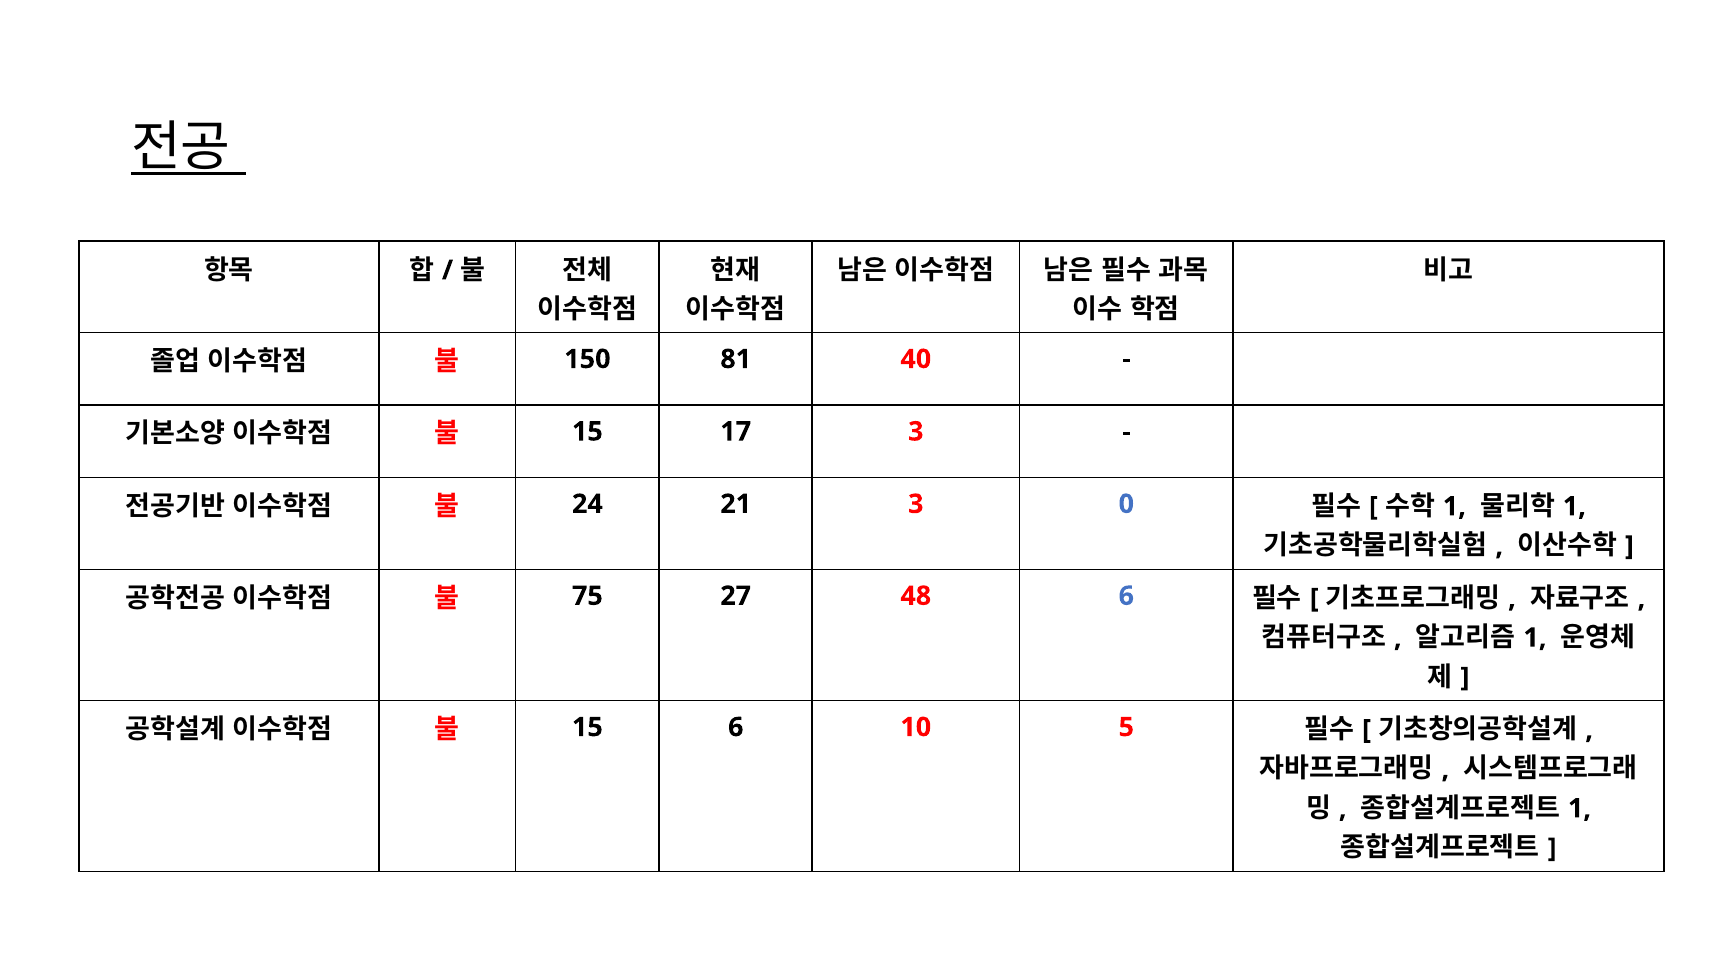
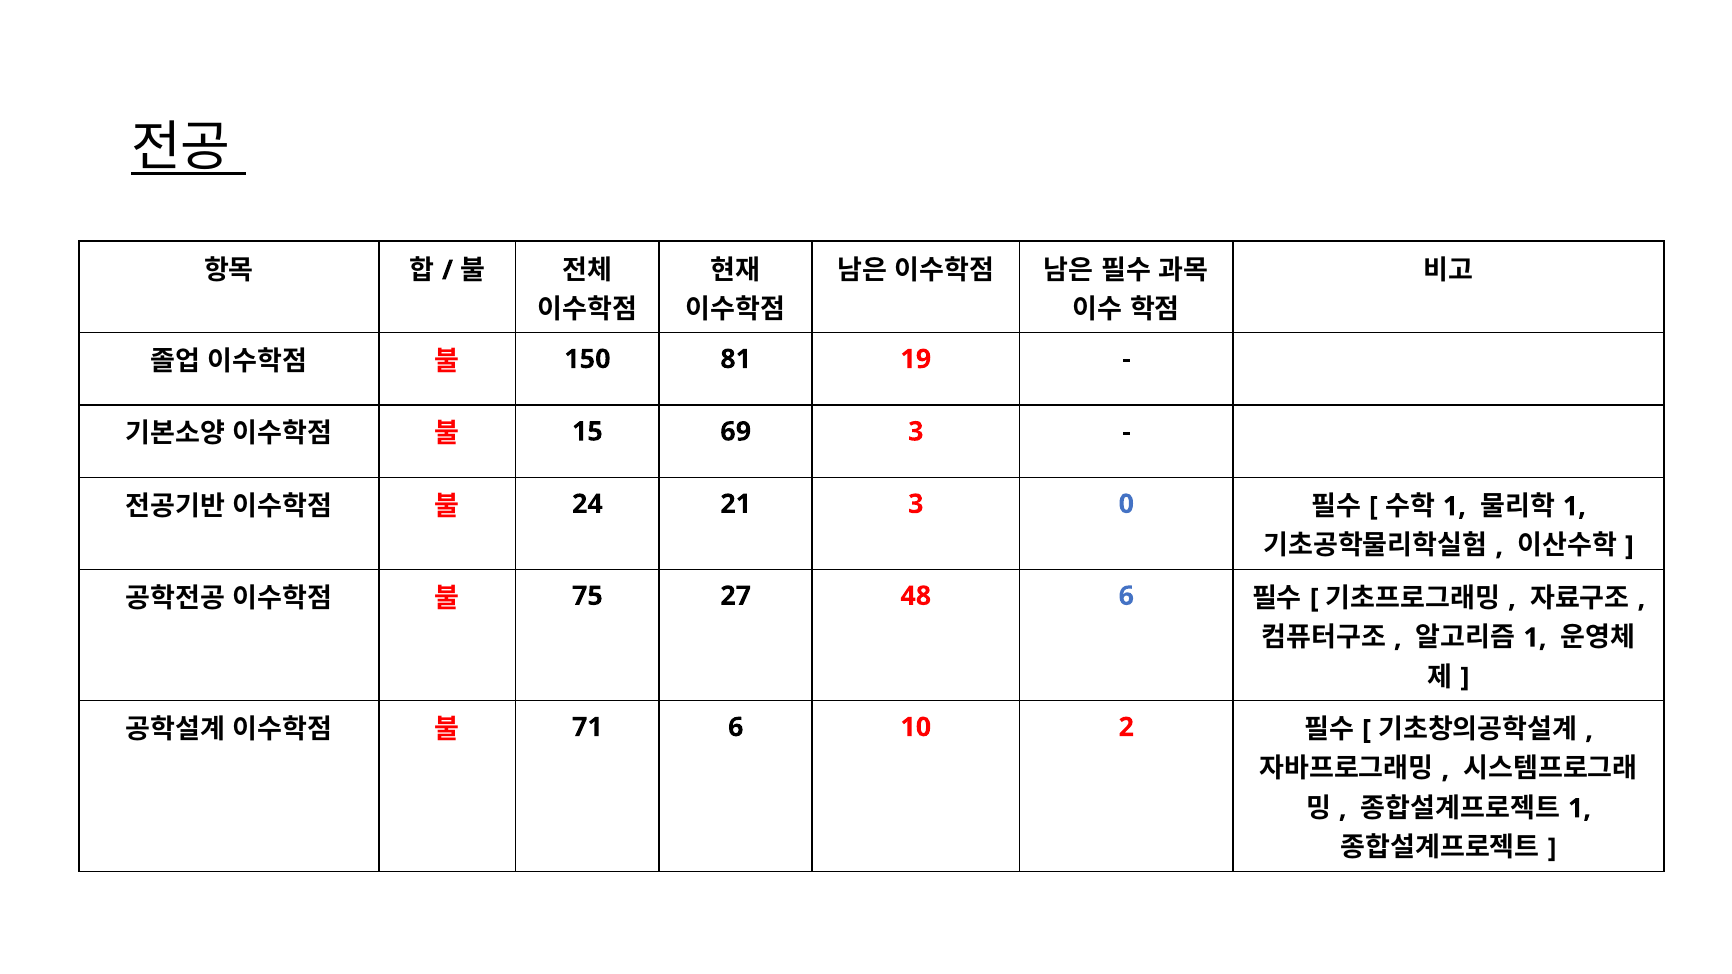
40: 40 -> 19
17: 17 -> 69
15 at (587, 727): 15 -> 71
5: 5 -> 2
